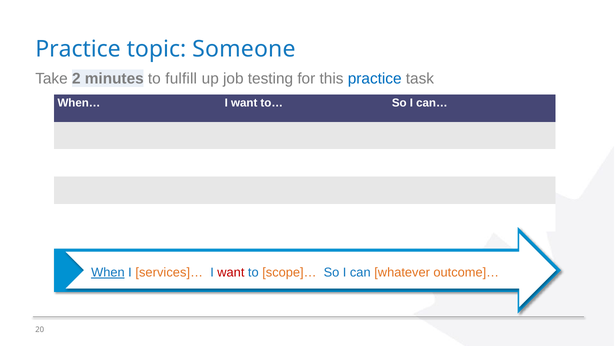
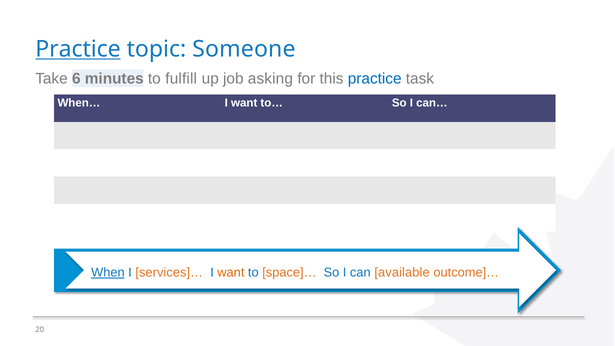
Practice at (78, 49) underline: none -> present
2: 2 -> 6
testing: testing -> asking
want at (231, 272) colour: red -> orange
scope]…: scope]… -> space]…
whatever: whatever -> available
